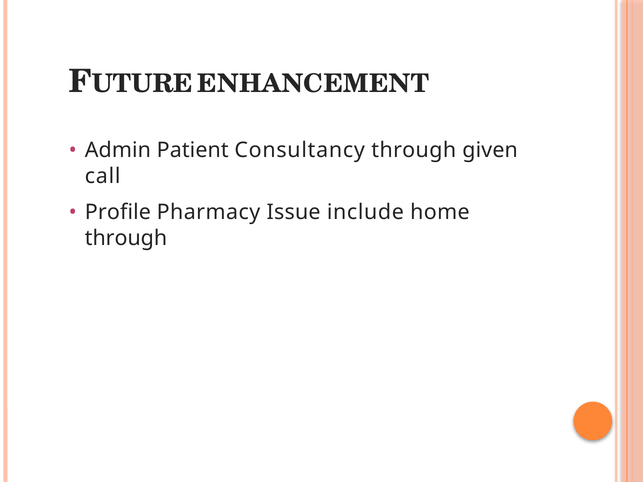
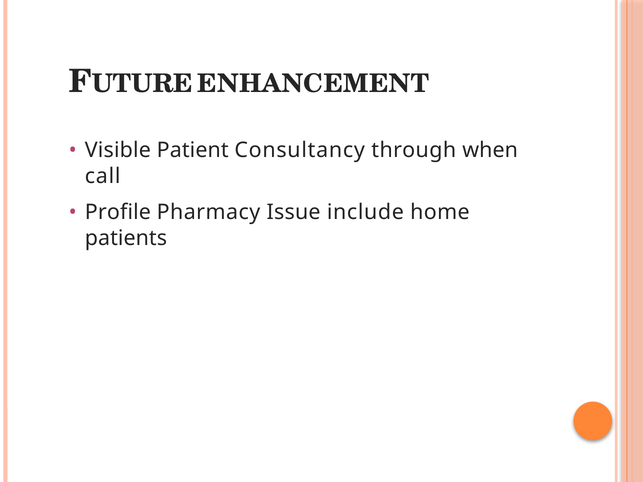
Admin: Admin -> Visible
given: given -> when
through at (126, 238): through -> patients
